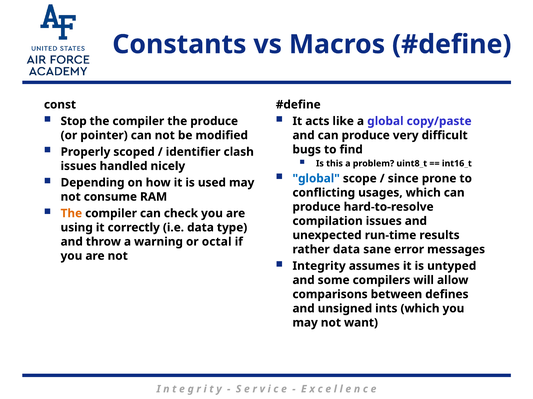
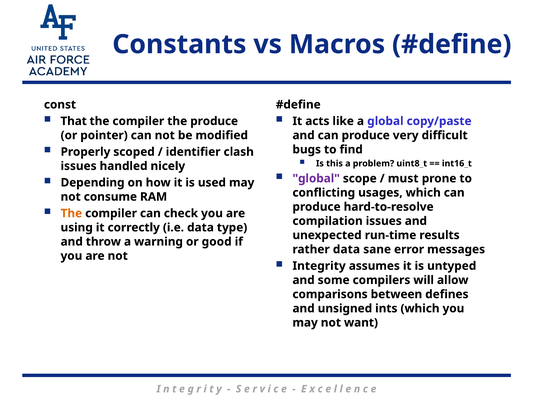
Stop: Stop -> That
global at (316, 179) colour: blue -> purple
since: since -> must
octal: octal -> good
